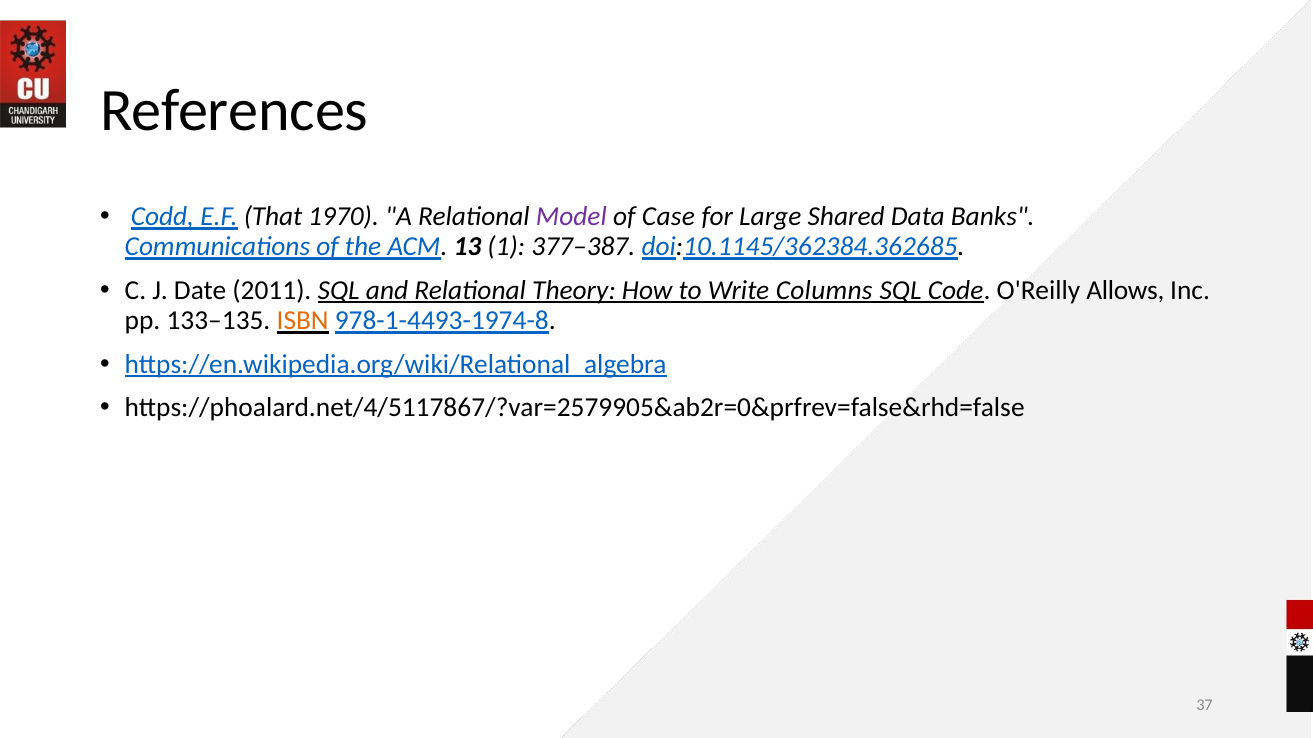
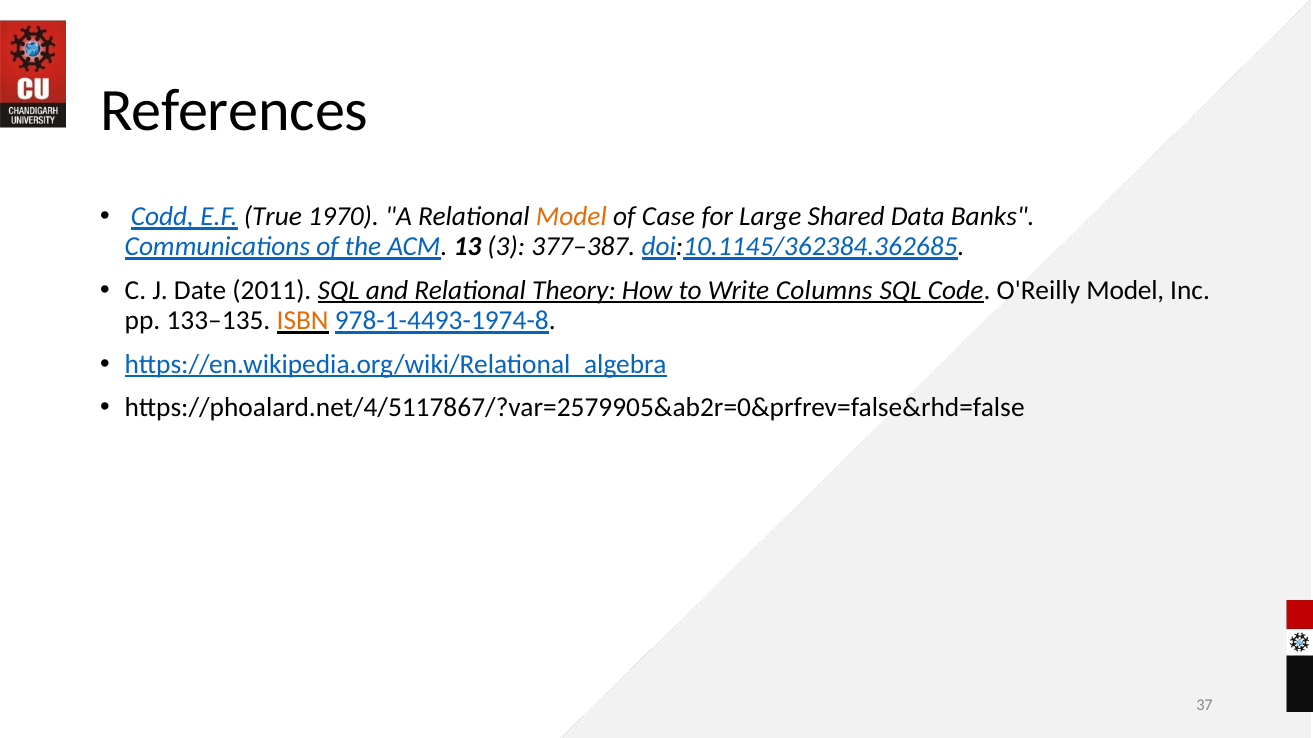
That: That -> True
Model at (571, 217) colour: purple -> orange
1: 1 -> 3
O'Reilly Allows: Allows -> Model
